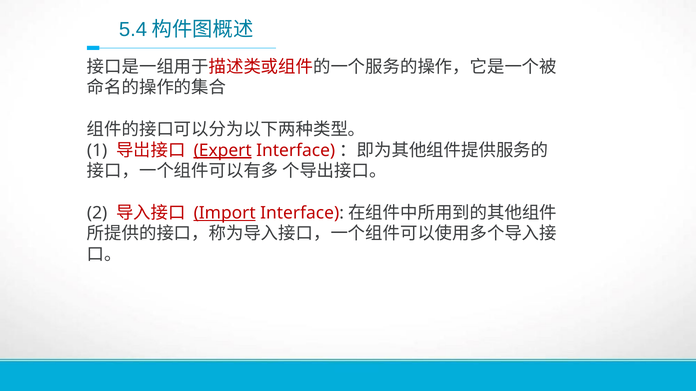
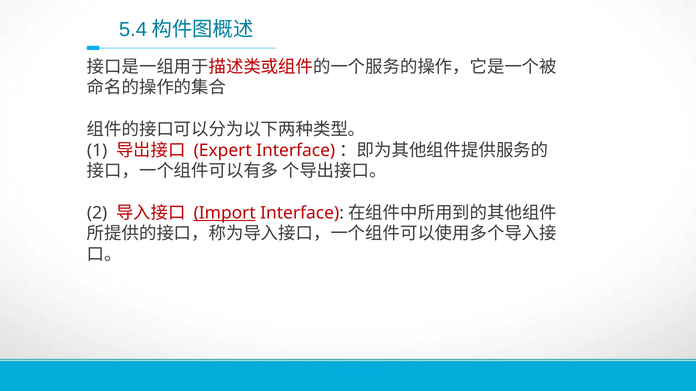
Expert underline: present -> none
